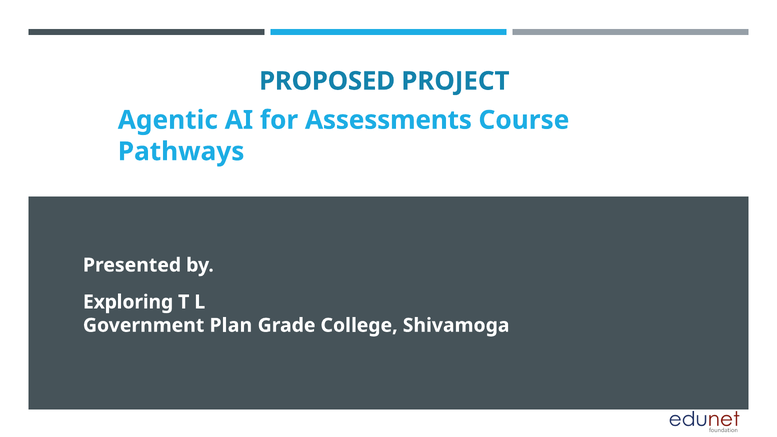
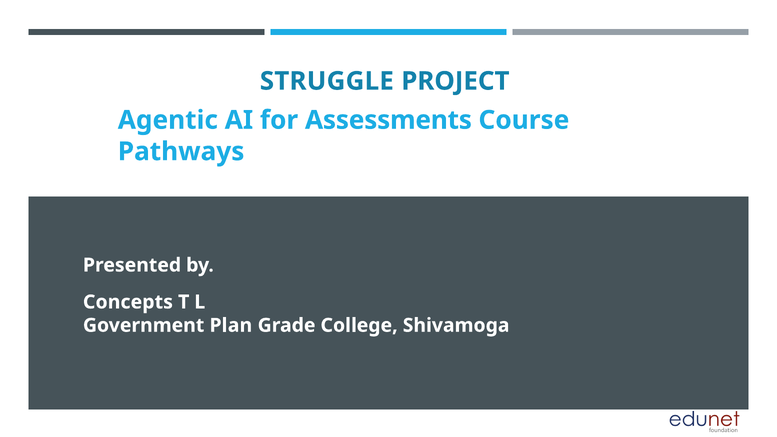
PROPOSED: PROPOSED -> STRUGGLE
Exploring: Exploring -> Concepts
